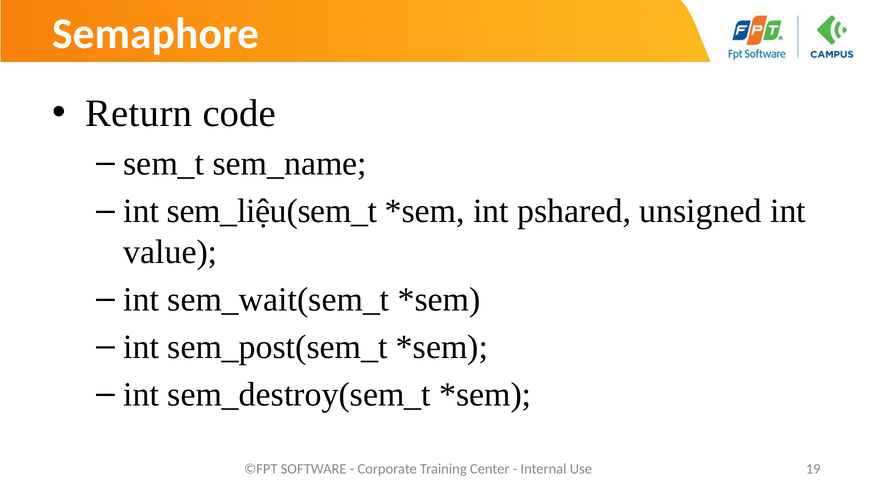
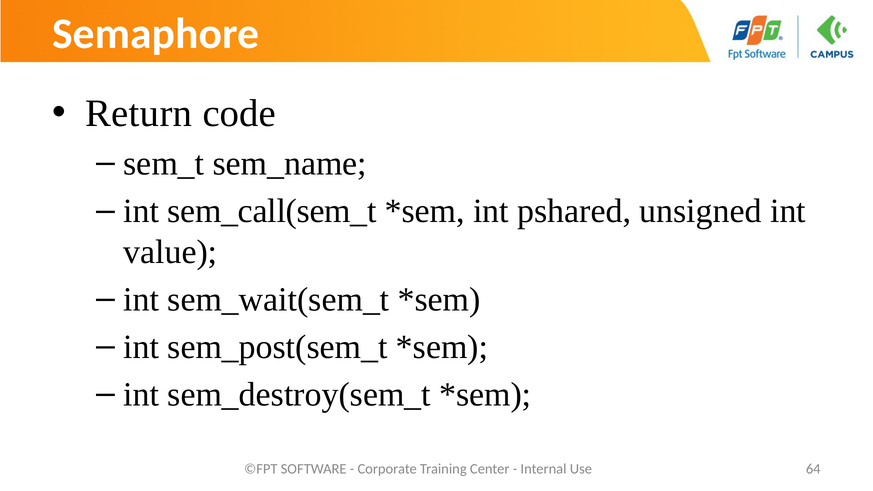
sem_liệu(sem_t: sem_liệu(sem_t -> sem_call(sem_t
19: 19 -> 64
